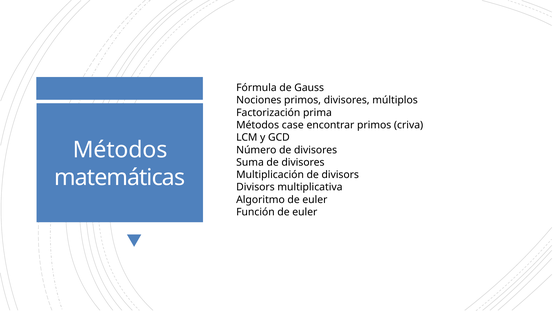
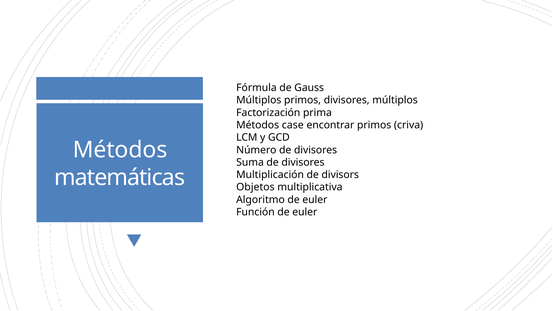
Nociones at (259, 100): Nociones -> Múltiplos
Divisors at (255, 187): Divisors -> Objetos
